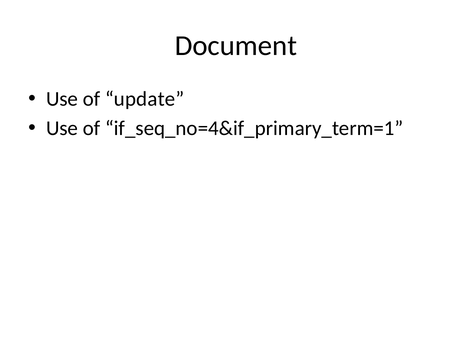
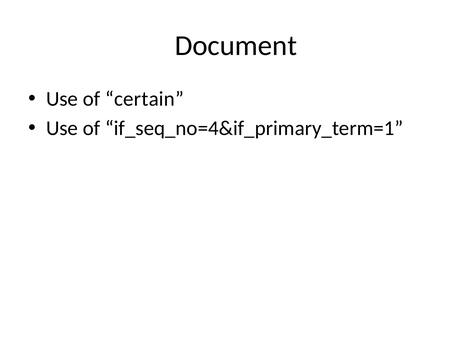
update: update -> certain
